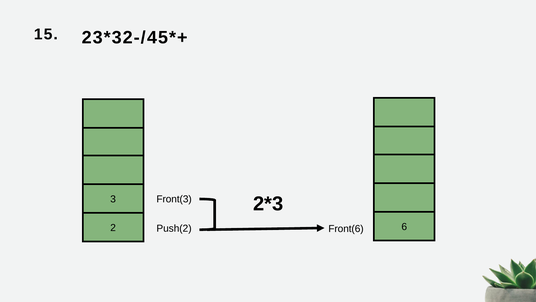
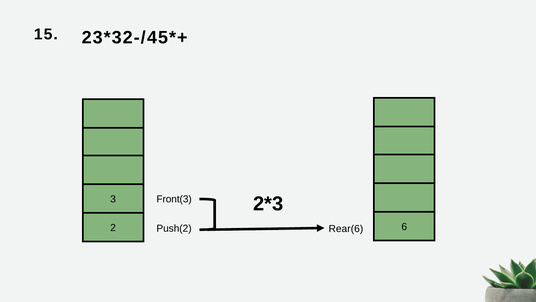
Front(6: Front(6 -> Rear(6
